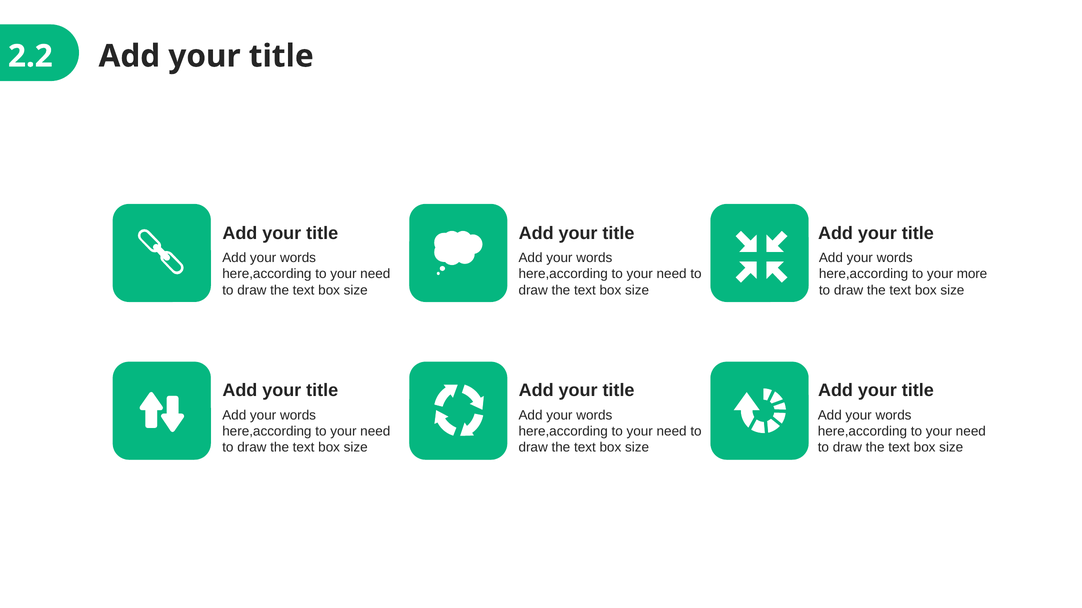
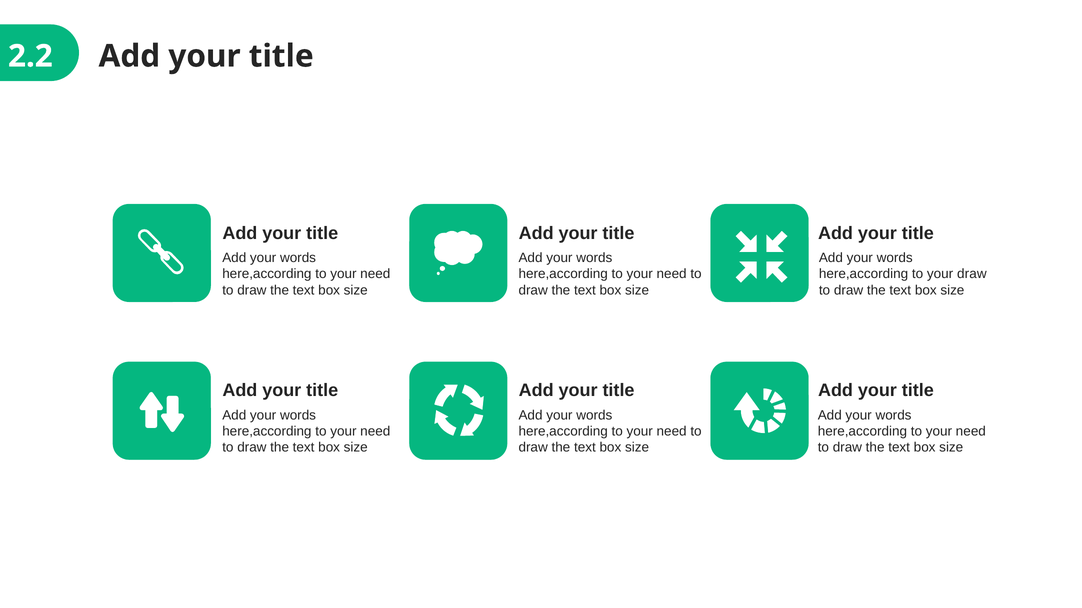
your more: more -> draw
